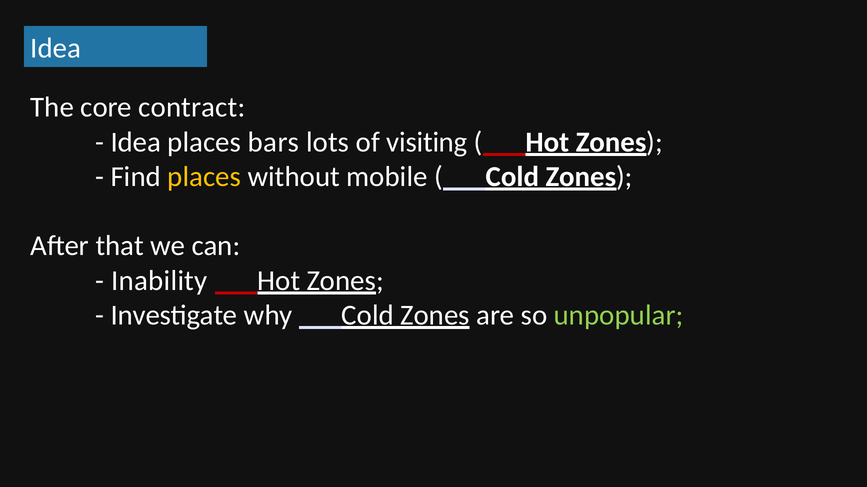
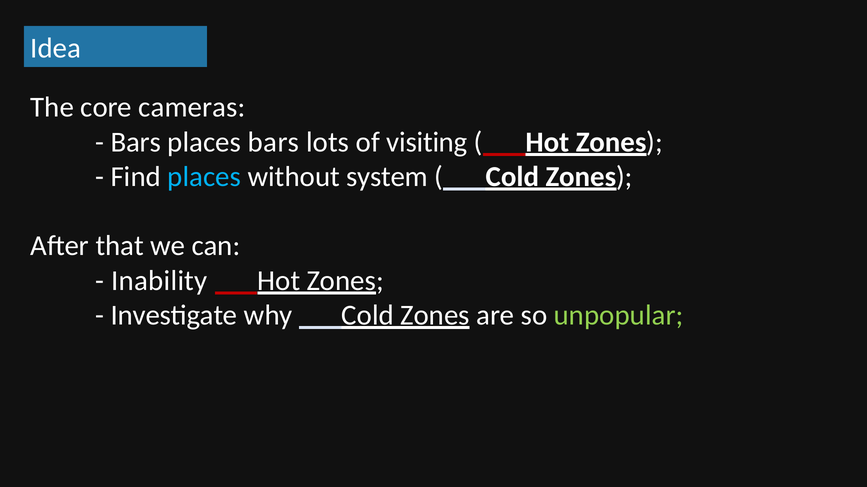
contract: contract -> cameras
Idea at (136, 142): Idea -> Bars
places at (204, 177) colour: yellow -> light blue
mobile: mobile -> system
